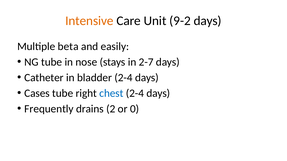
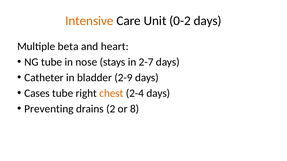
9-2: 9-2 -> 0-2
easily: easily -> heart
bladder 2-4: 2-4 -> 2-9
chest colour: blue -> orange
Frequently: Frequently -> Preventing
0: 0 -> 8
